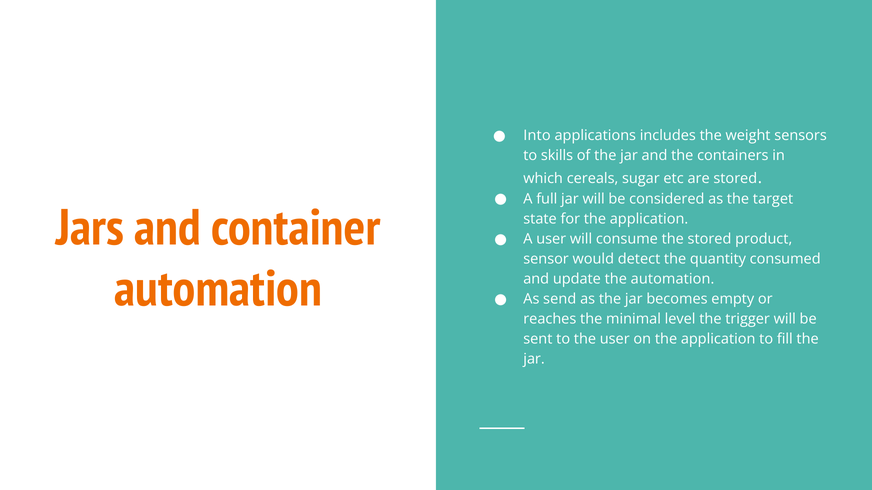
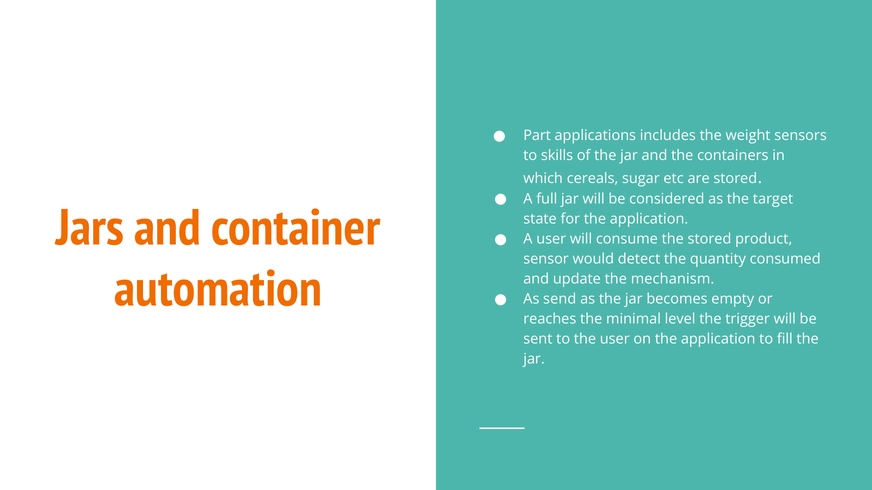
Into: Into -> Part
the automation: automation -> mechanism
